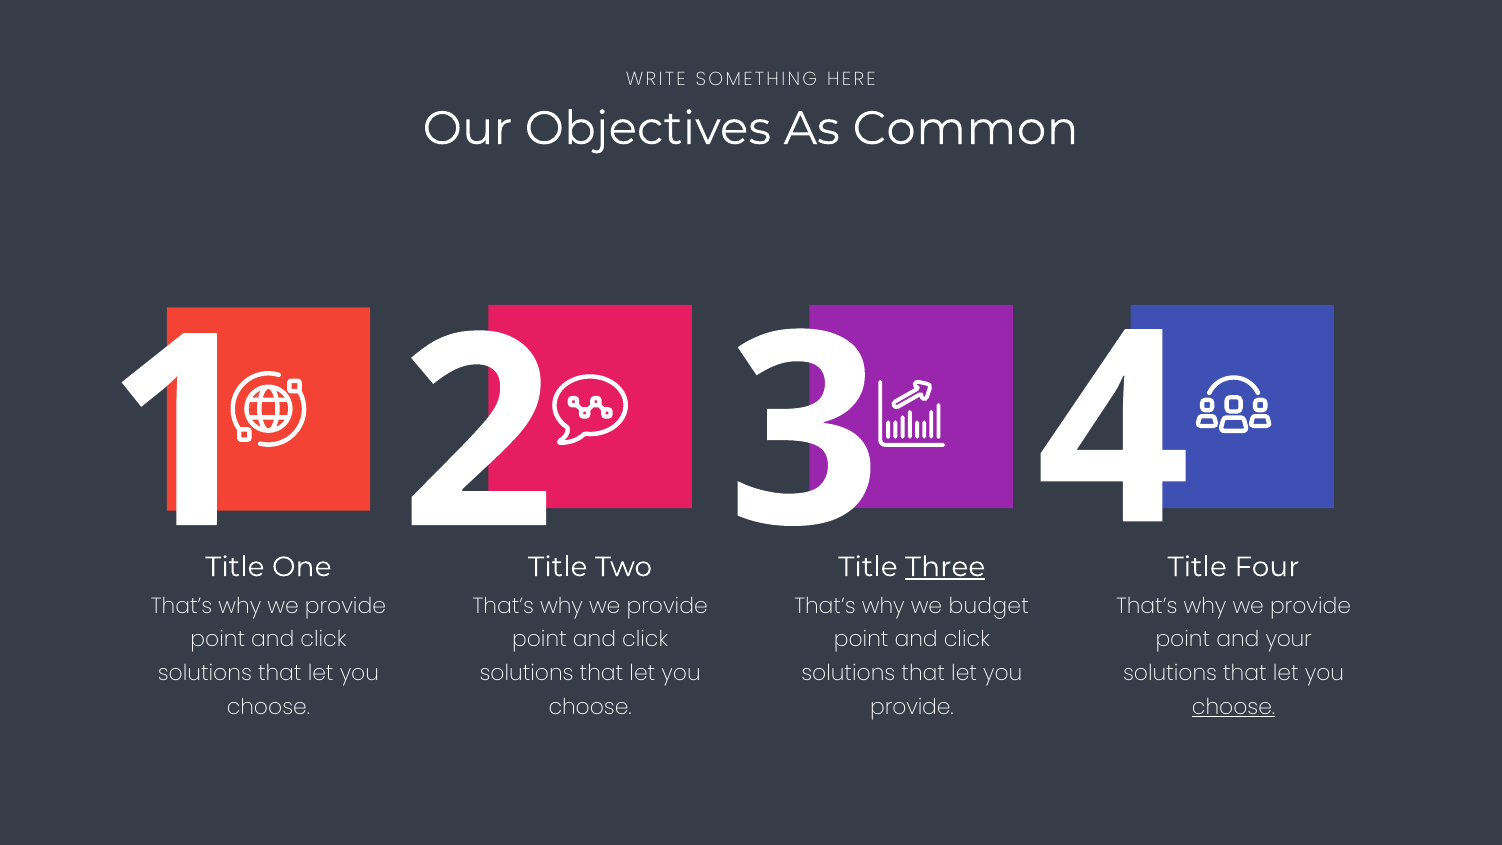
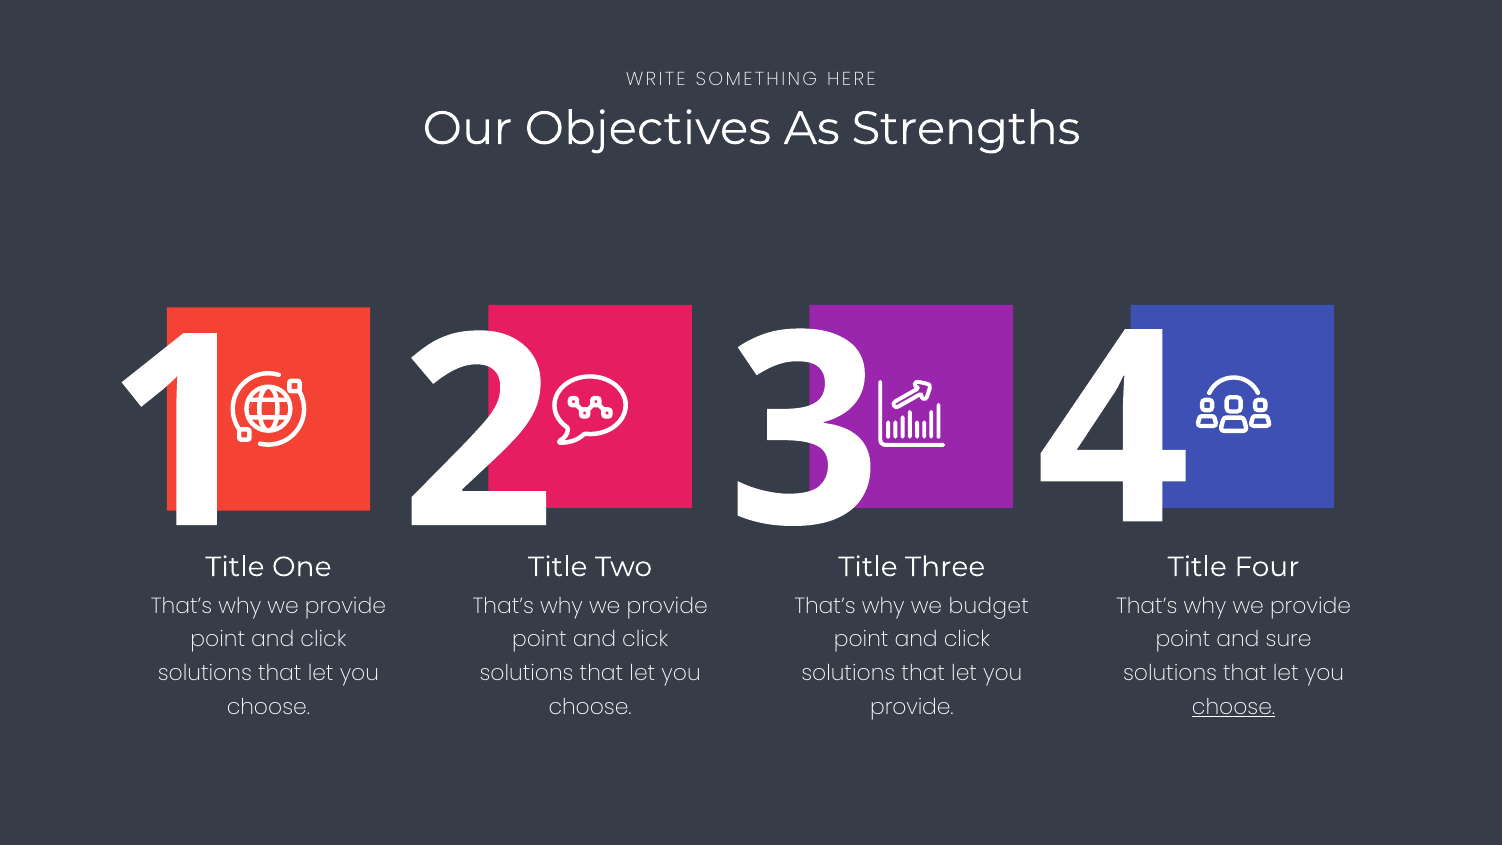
Common: Common -> Strengths
Three underline: present -> none
your: your -> sure
